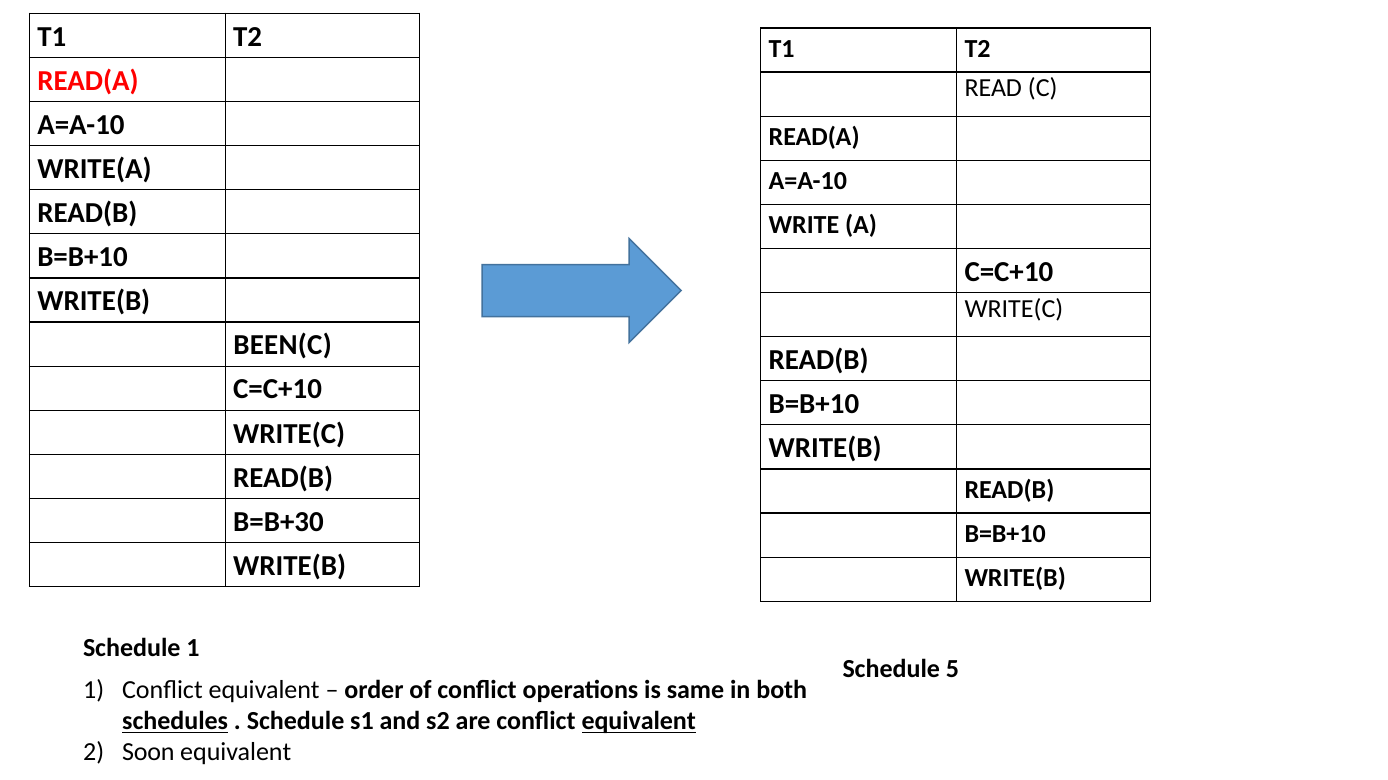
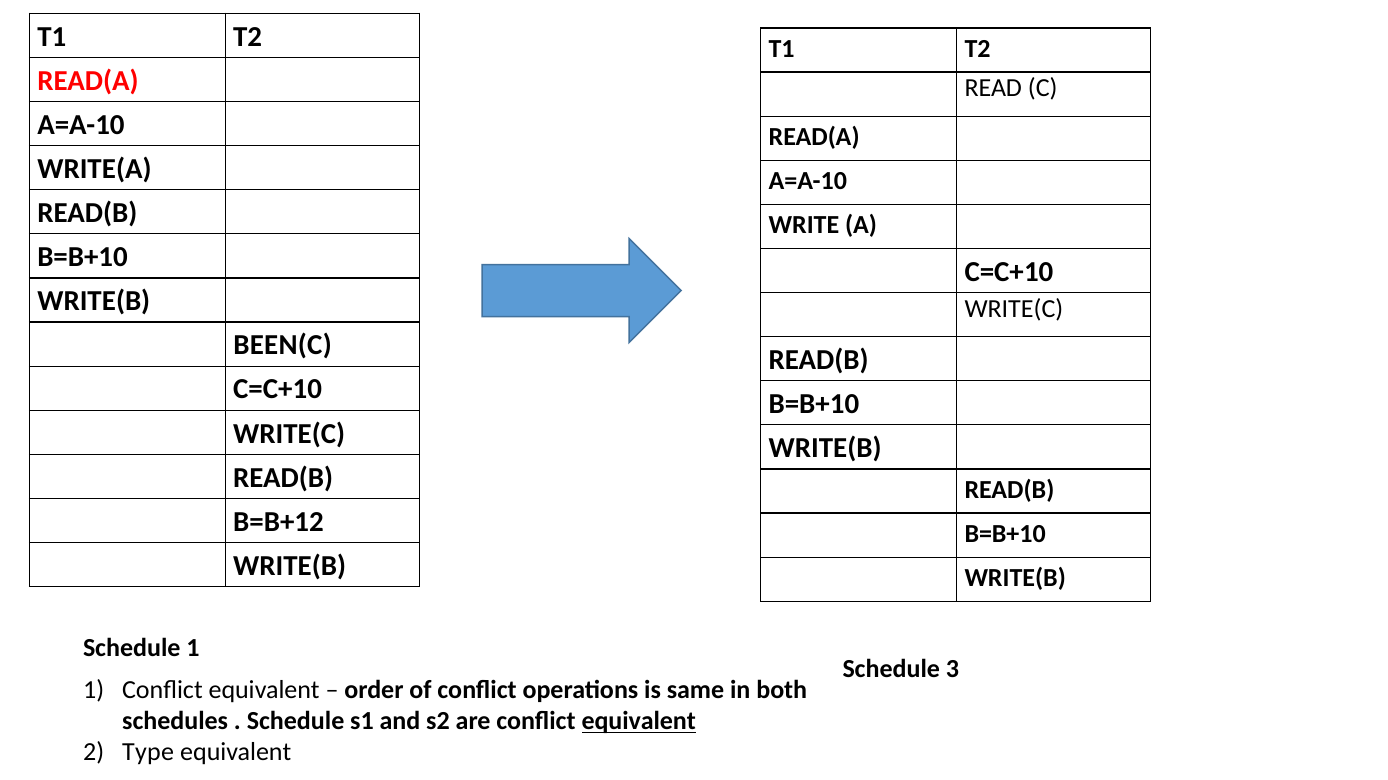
B=B+30: B=B+30 -> B=B+12
5: 5 -> 3
schedules underline: present -> none
Soon: Soon -> Type
